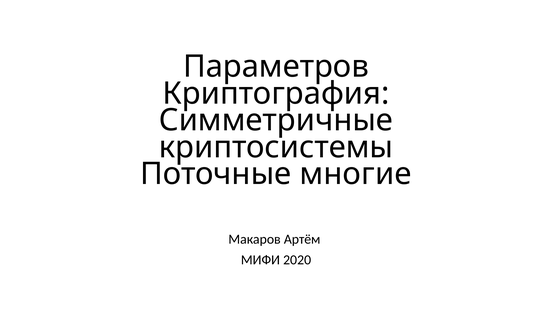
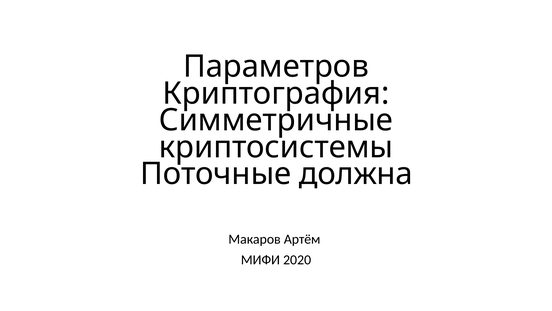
многие: многие -> должна
